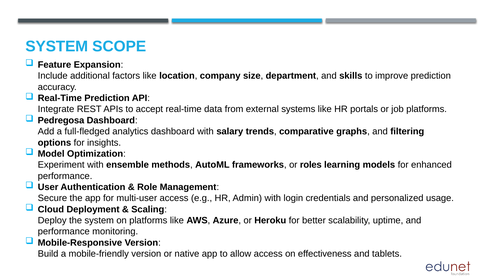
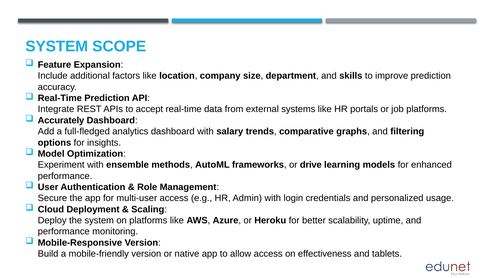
Pedregosa: Pedregosa -> Accurately
roles: roles -> drive
